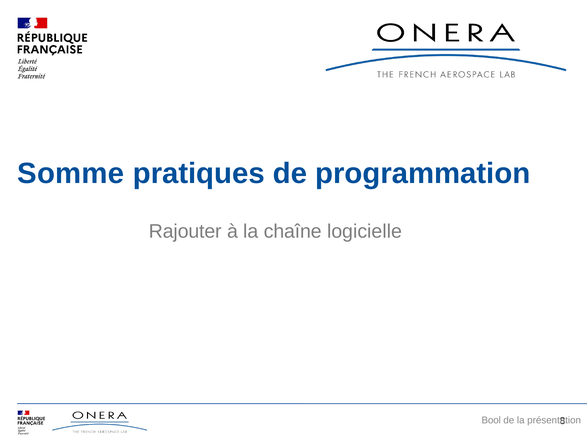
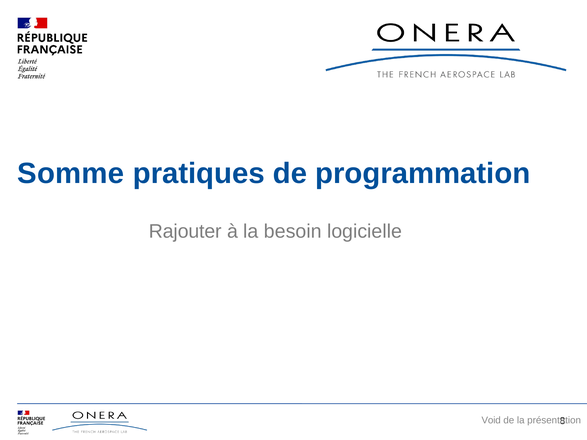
chaîne: chaîne -> besoin
Bool: Bool -> Void
